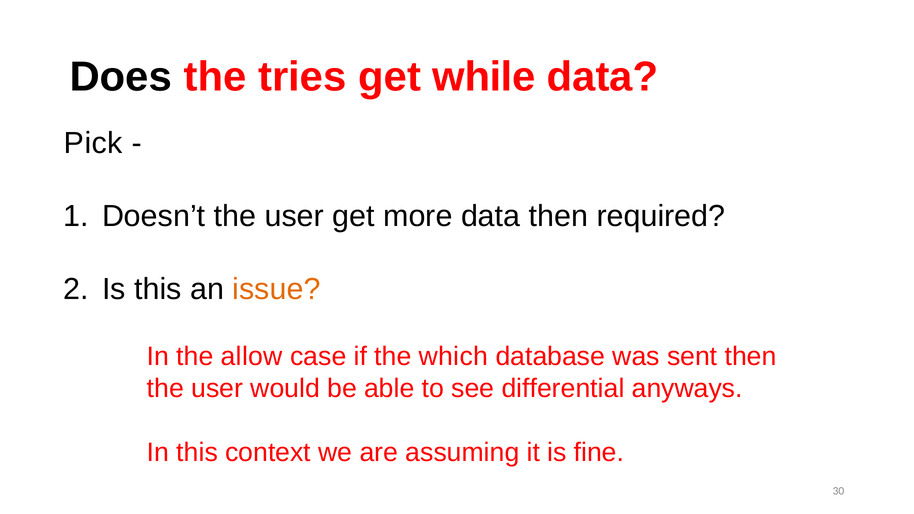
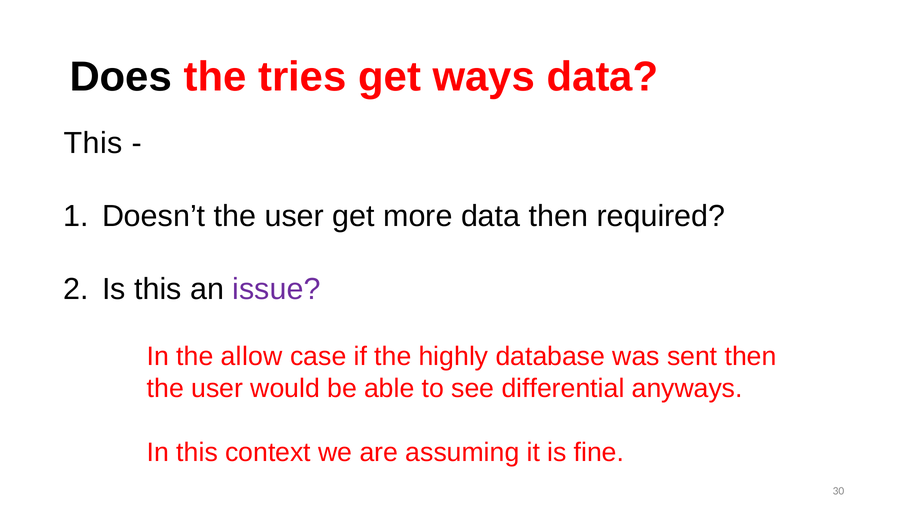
while: while -> ways
Pick at (93, 143): Pick -> This
issue colour: orange -> purple
which: which -> highly
